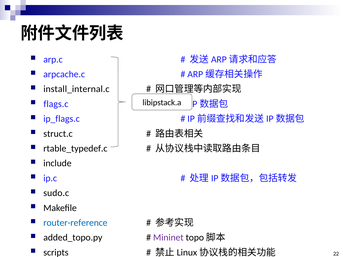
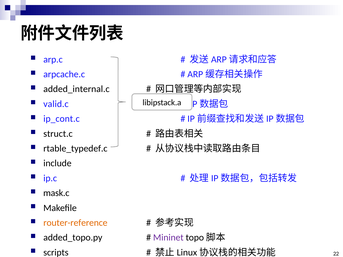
install_internal.c: install_internal.c -> added_internal.c
flags.c: flags.c -> valid.c
ip_flags.c: ip_flags.c -> ip_cont.c
sudo.c: sudo.c -> mask.c
router-reference colour: blue -> orange
